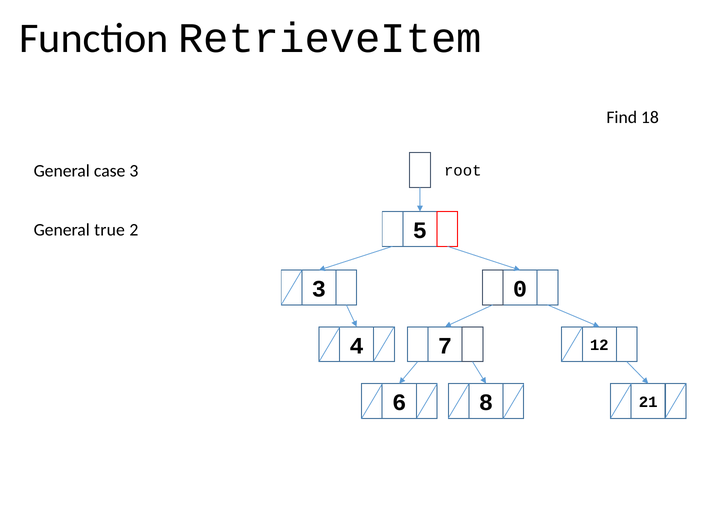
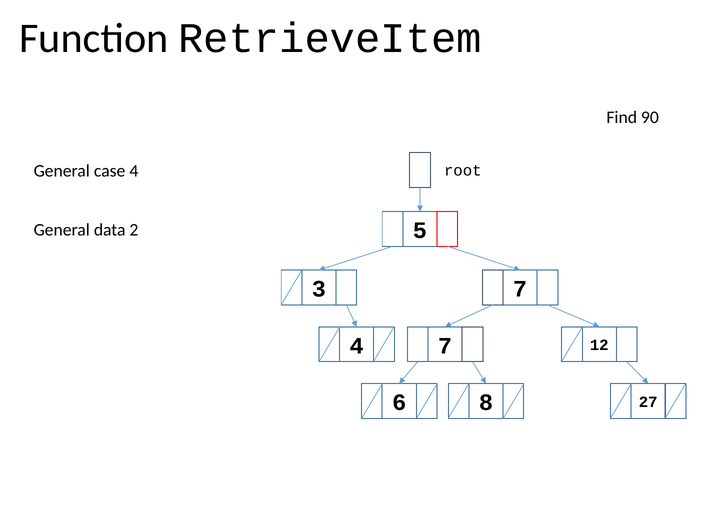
18: 18 -> 90
case 3: 3 -> 4
true: true -> data
3 0: 0 -> 7
21: 21 -> 27
